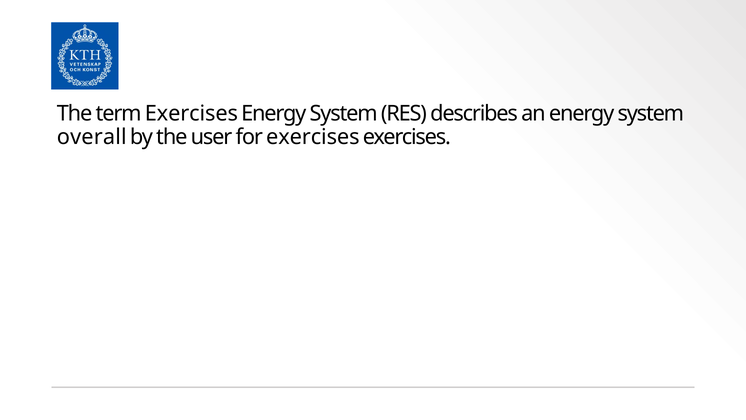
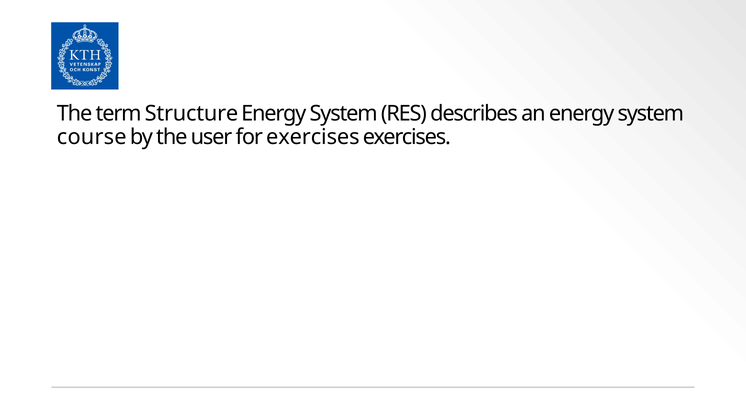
term Exercises: Exercises -> Structure
overall: overall -> course
